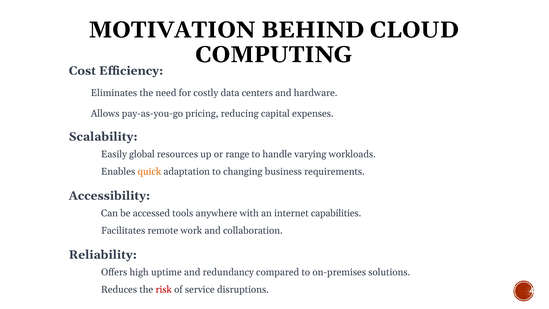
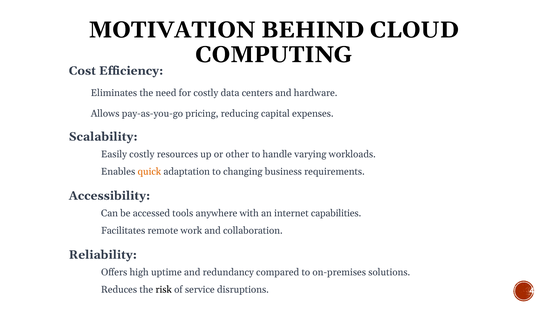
Easily global: global -> costly
range: range -> other
risk colour: red -> black
